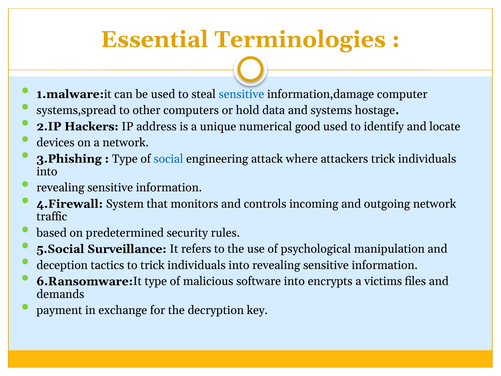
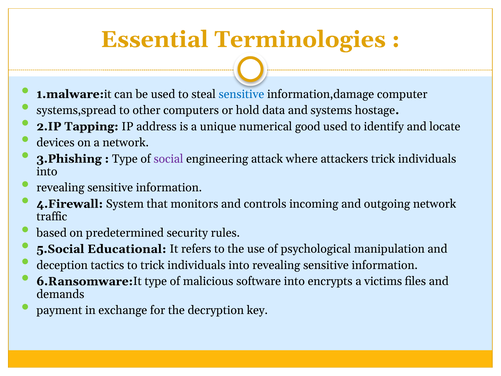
Hackers: Hackers -> Tapping
social colour: blue -> purple
Surveillance: Surveillance -> Educational
